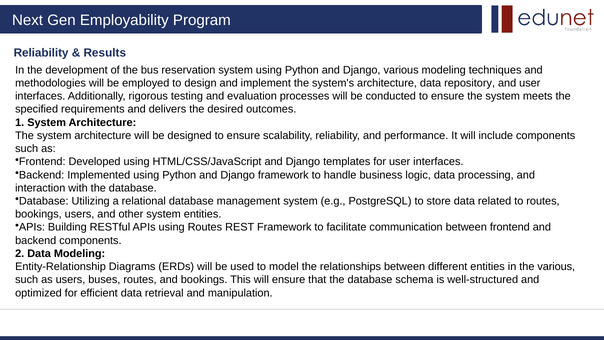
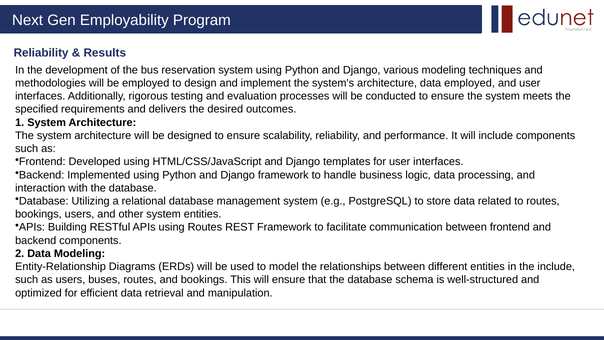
data repository: repository -> employed
the various: various -> include
